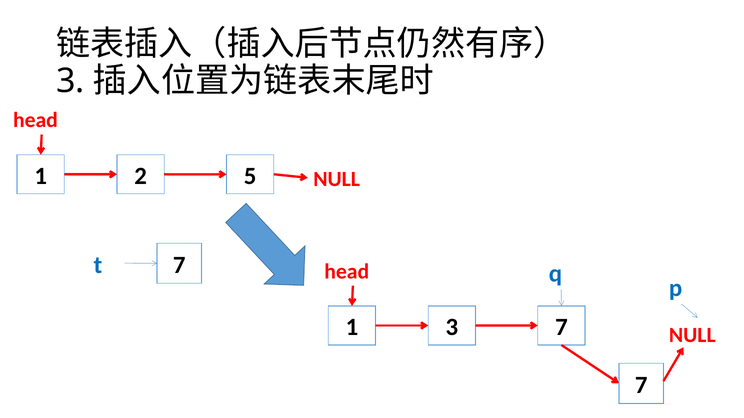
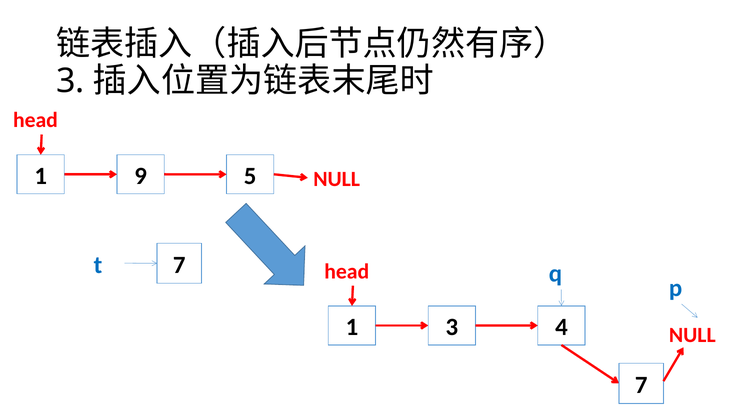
2: 2 -> 9
3 7: 7 -> 4
